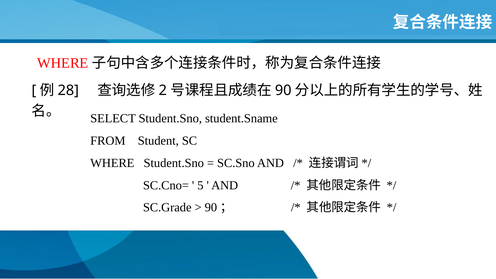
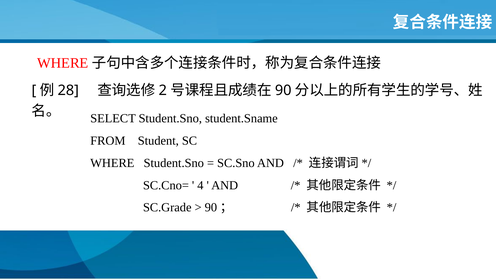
5: 5 -> 4
